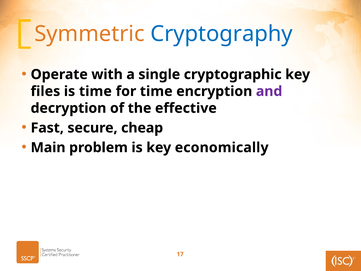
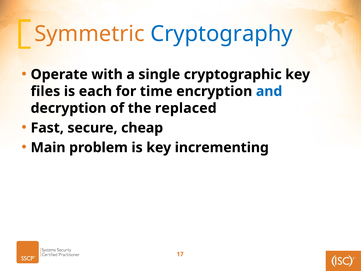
is time: time -> each
and colour: purple -> blue
effective: effective -> replaced
economically: economically -> incrementing
